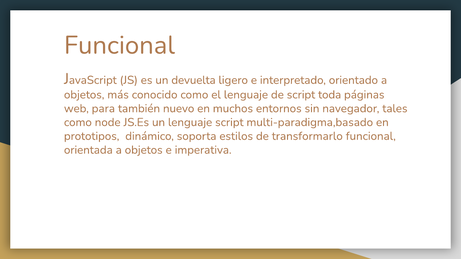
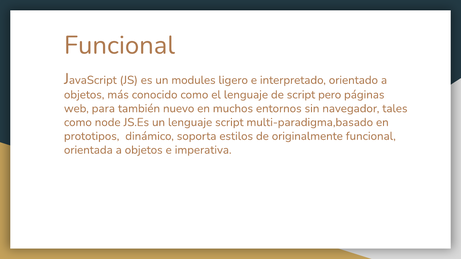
devuelta: devuelta -> modules
toda: toda -> pero
transformarlo: transformarlo -> originalmente
